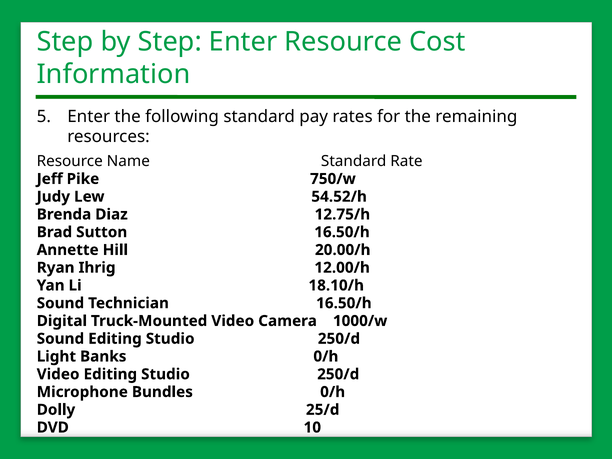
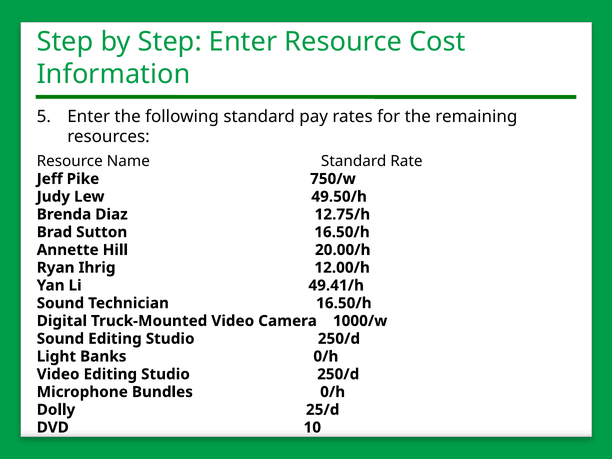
54.52/h: 54.52/h -> 49.50/h
18.10/h: 18.10/h -> 49.41/h
